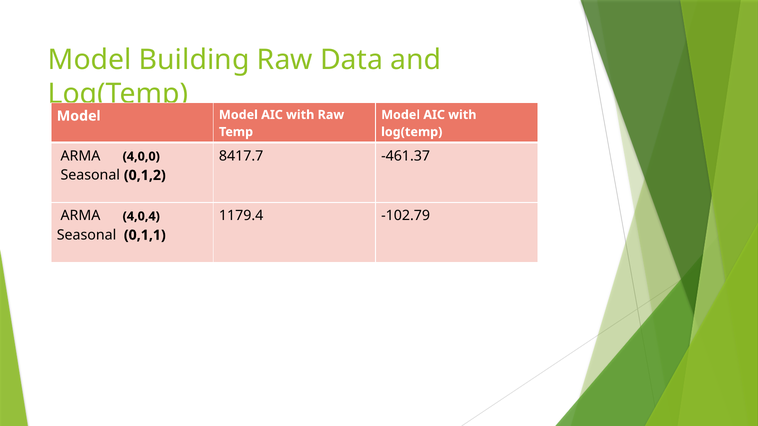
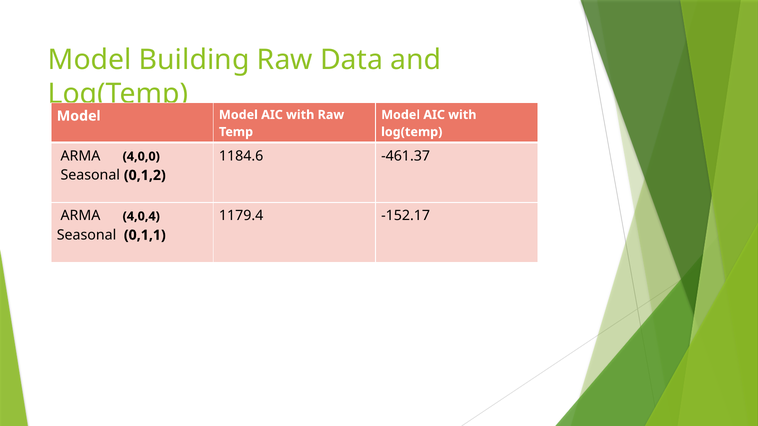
8417.7: 8417.7 -> 1184.6
-102.79: -102.79 -> -152.17
